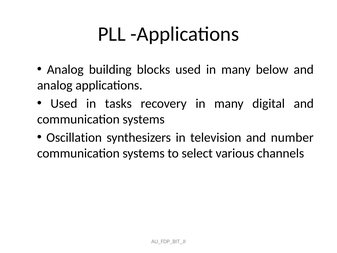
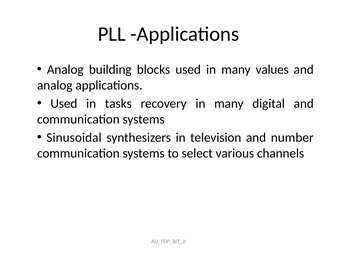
below: below -> values
Oscillation: Oscillation -> Sinusoidal
